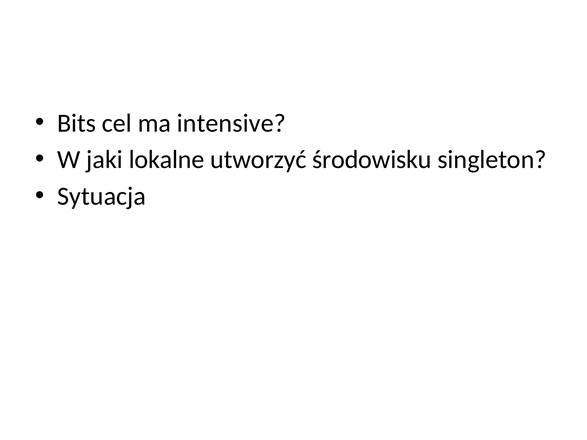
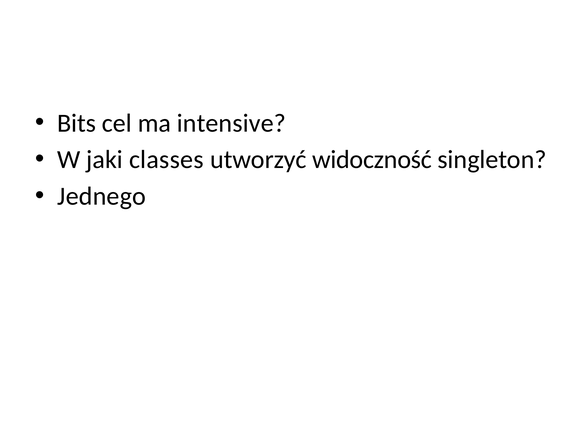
lokalne: lokalne -> classes
środowisku: środowisku -> widoczność
Sytuacja: Sytuacja -> Jednego
